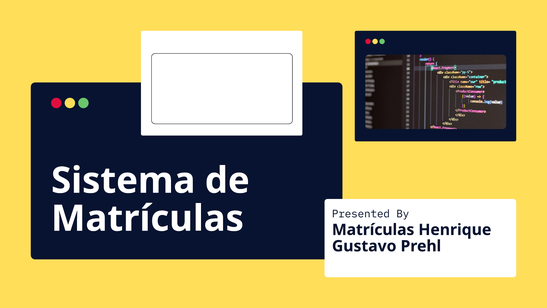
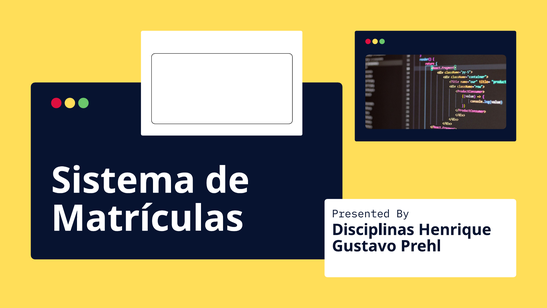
Matrículas Matrículas: Matrículas -> Disciplinas
